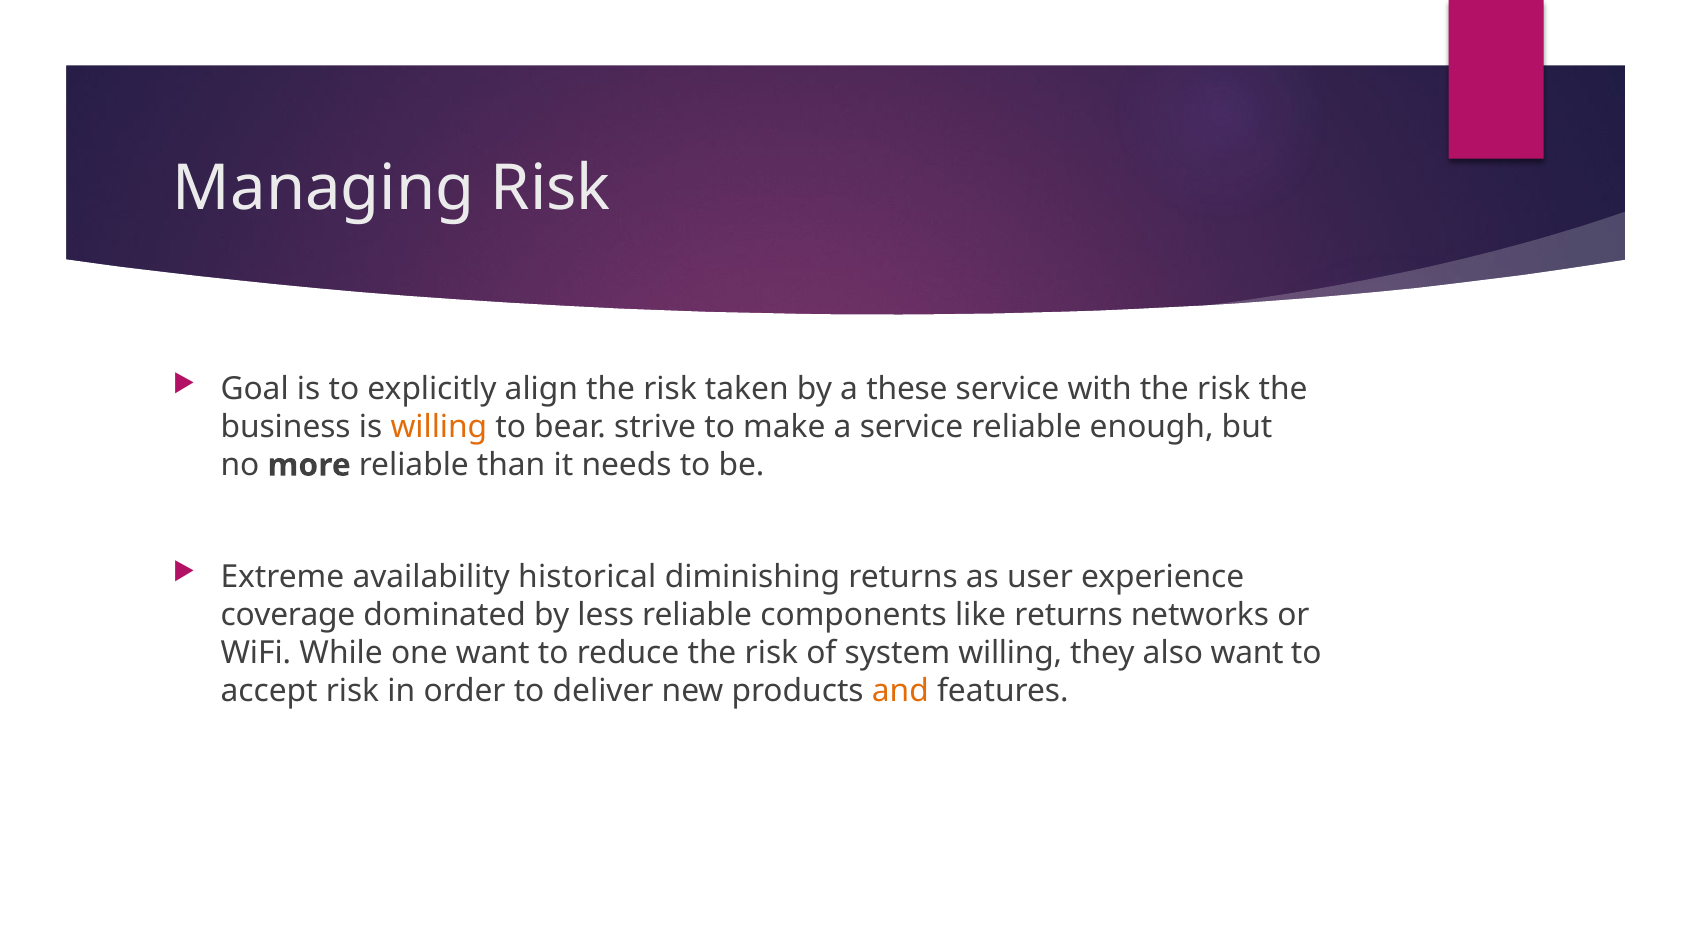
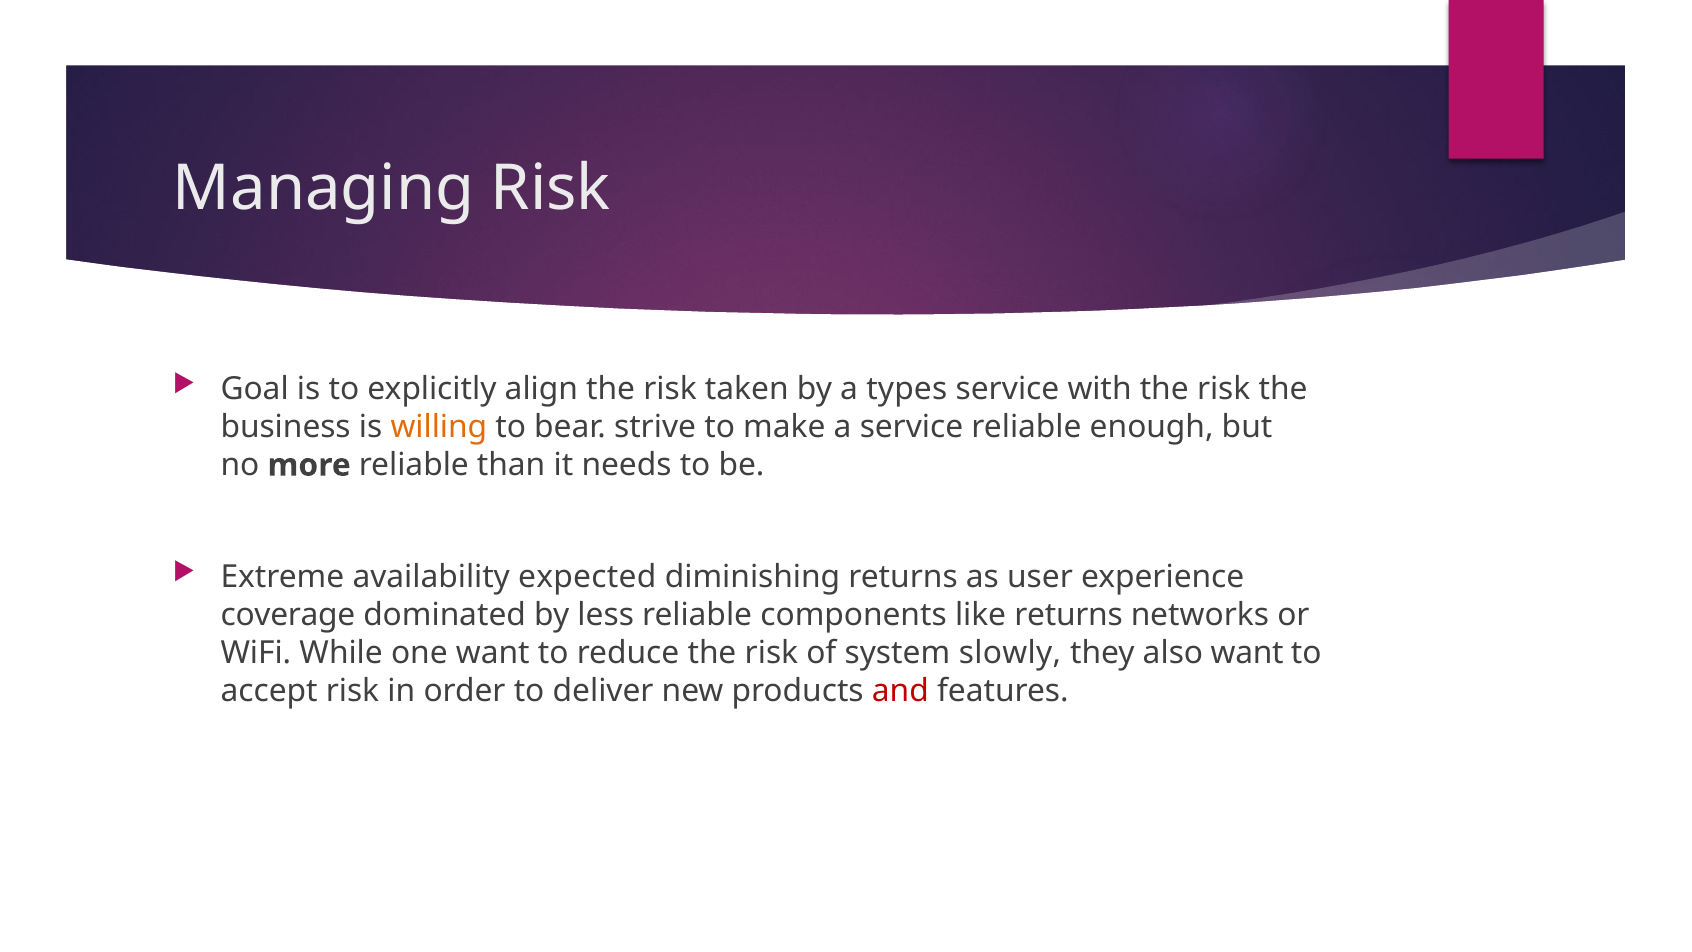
these: these -> types
historical: historical -> expected
system willing: willing -> slowly
and colour: orange -> red
